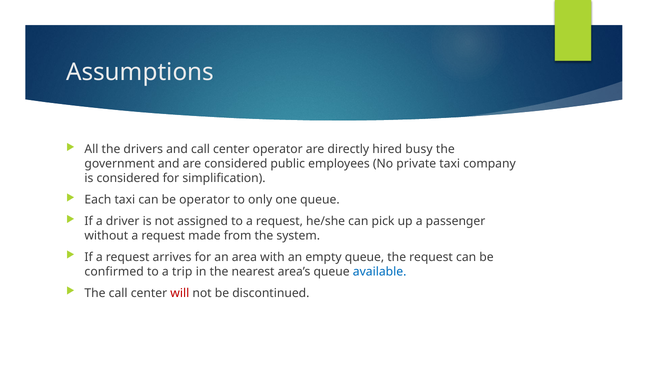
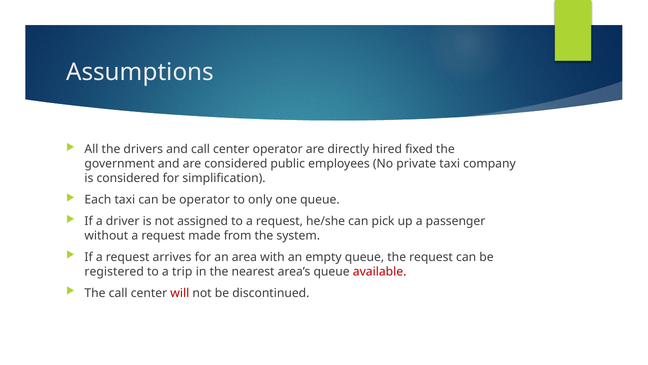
busy: busy -> fixed
confirmed: confirmed -> registered
available colour: blue -> red
